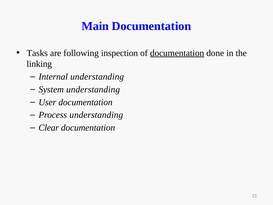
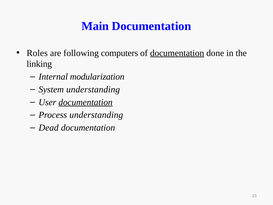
Tasks: Tasks -> Roles
inspection: inspection -> computers
Internal understanding: understanding -> modularization
documentation at (86, 102) underline: none -> present
Clear: Clear -> Dead
